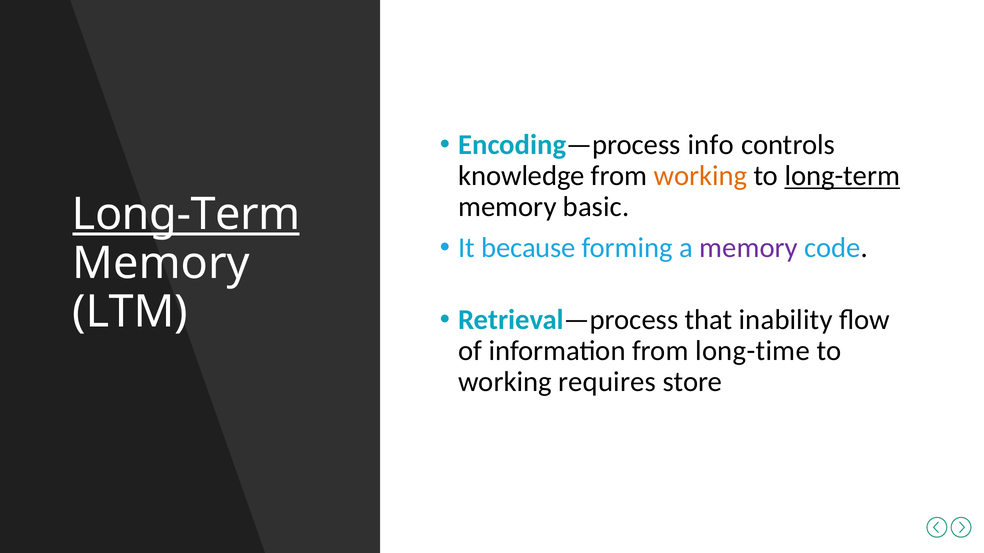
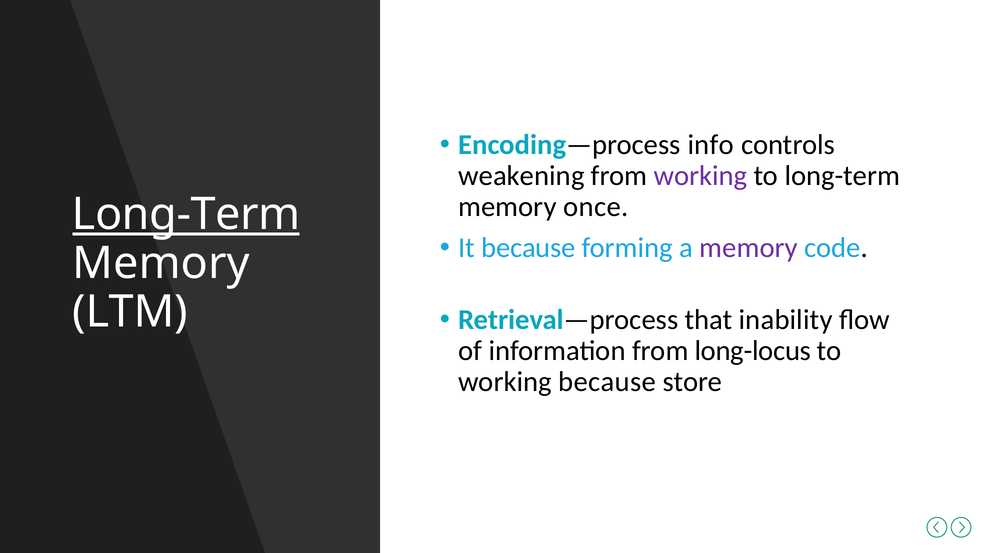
knowledge: knowledge -> weakening
working at (701, 176) colour: orange -> purple
long-term at (842, 176) underline: present -> none
basic: basic -> once
long-time: long-time -> long-locus
working requires: requires -> because
